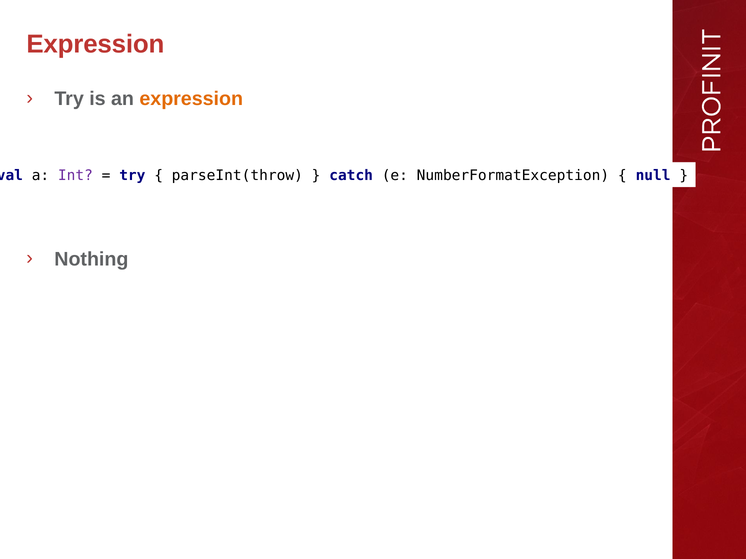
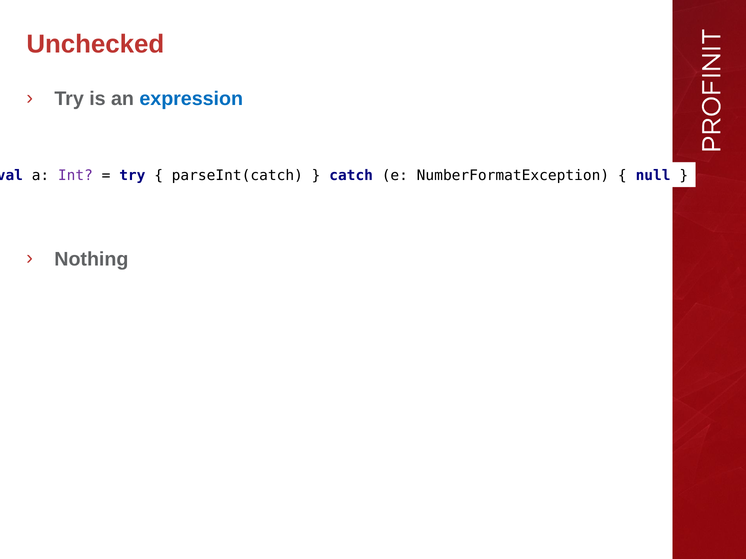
Expression at (95, 44): Expression -> Unchecked
expression at (191, 99) colour: orange -> blue
parseInt(throw: parseInt(throw -> parseInt(catch
